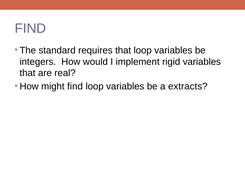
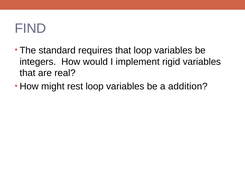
might find: find -> rest
extracts: extracts -> addition
